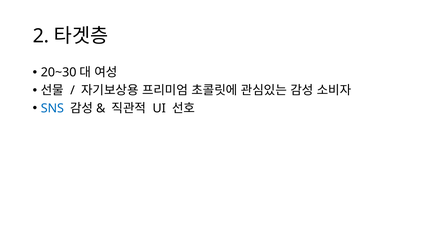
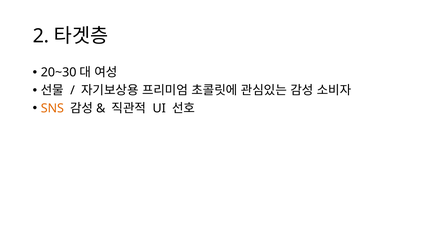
SNS colour: blue -> orange
